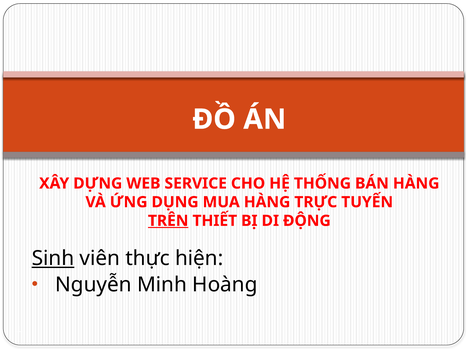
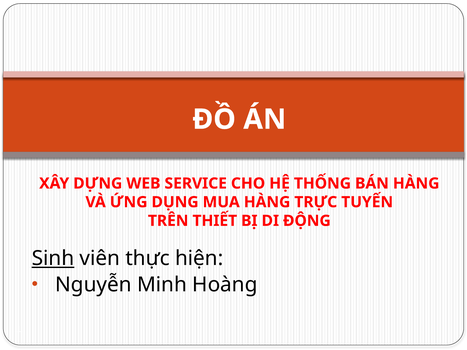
TRÊN underline: present -> none
